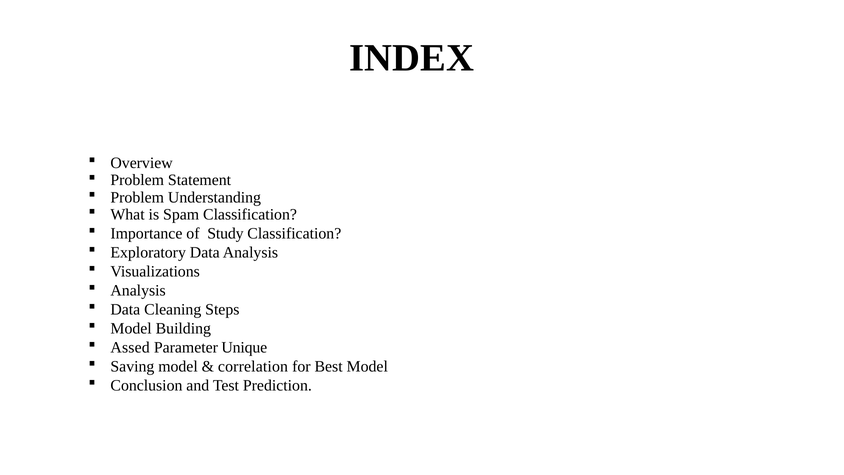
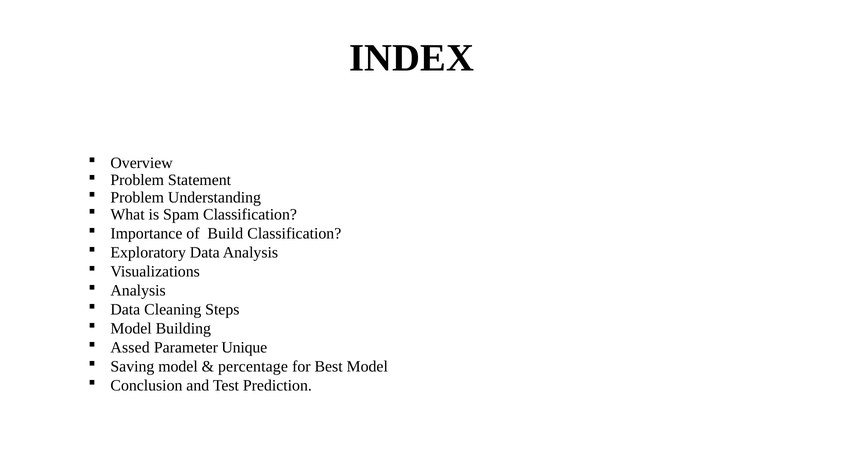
Study: Study -> Build
correlation: correlation -> percentage
